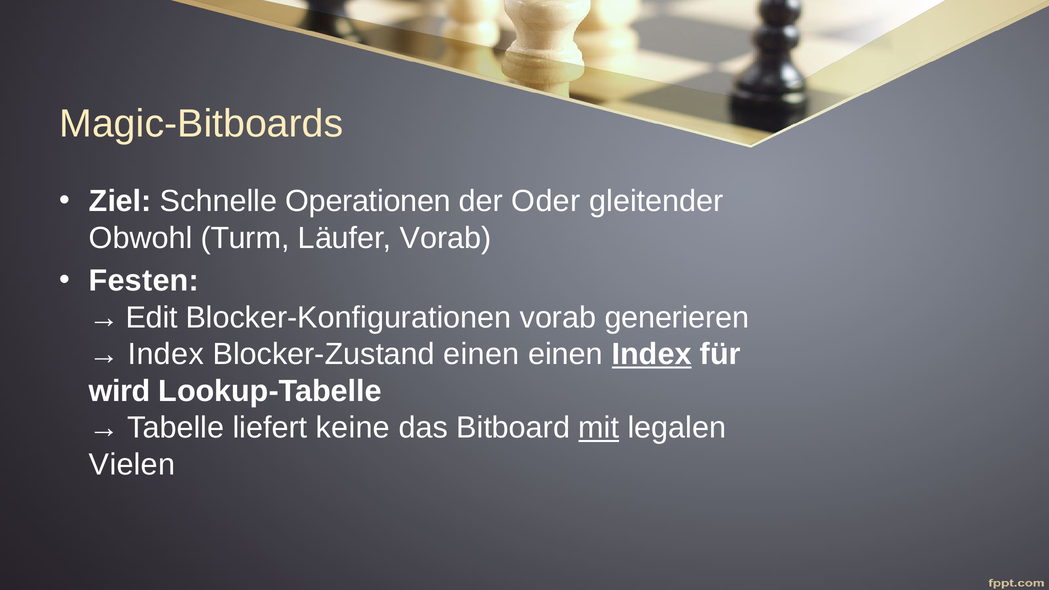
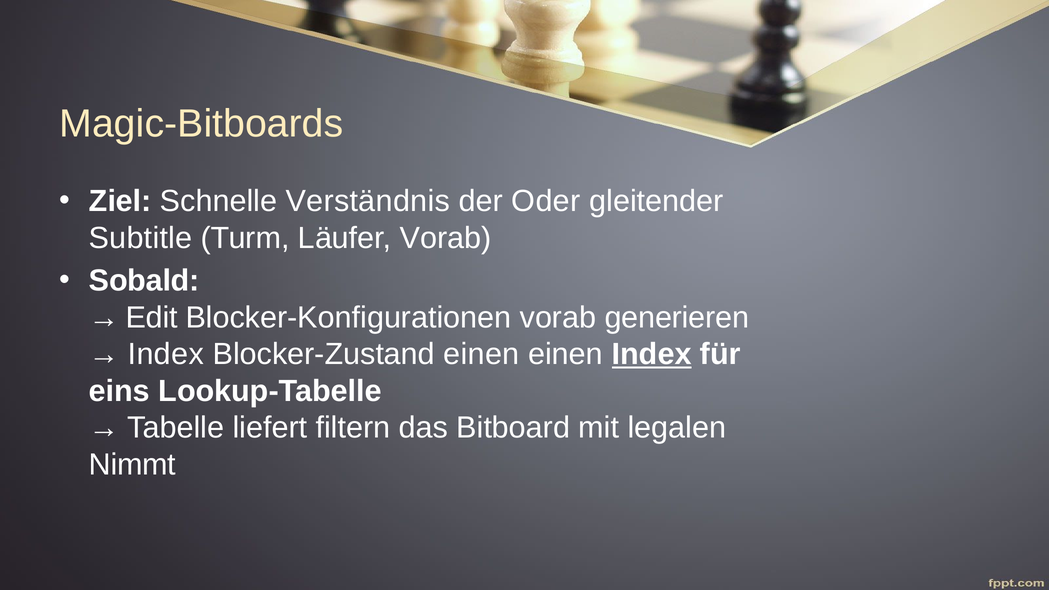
Operationen: Operationen -> Verständnis
Obwohl: Obwohl -> Subtitle
Festen: Festen -> Sobald
wird: wird -> eins
keine: keine -> filtern
mit underline: present -> none
Vielen: Vielen -> Nimmt
